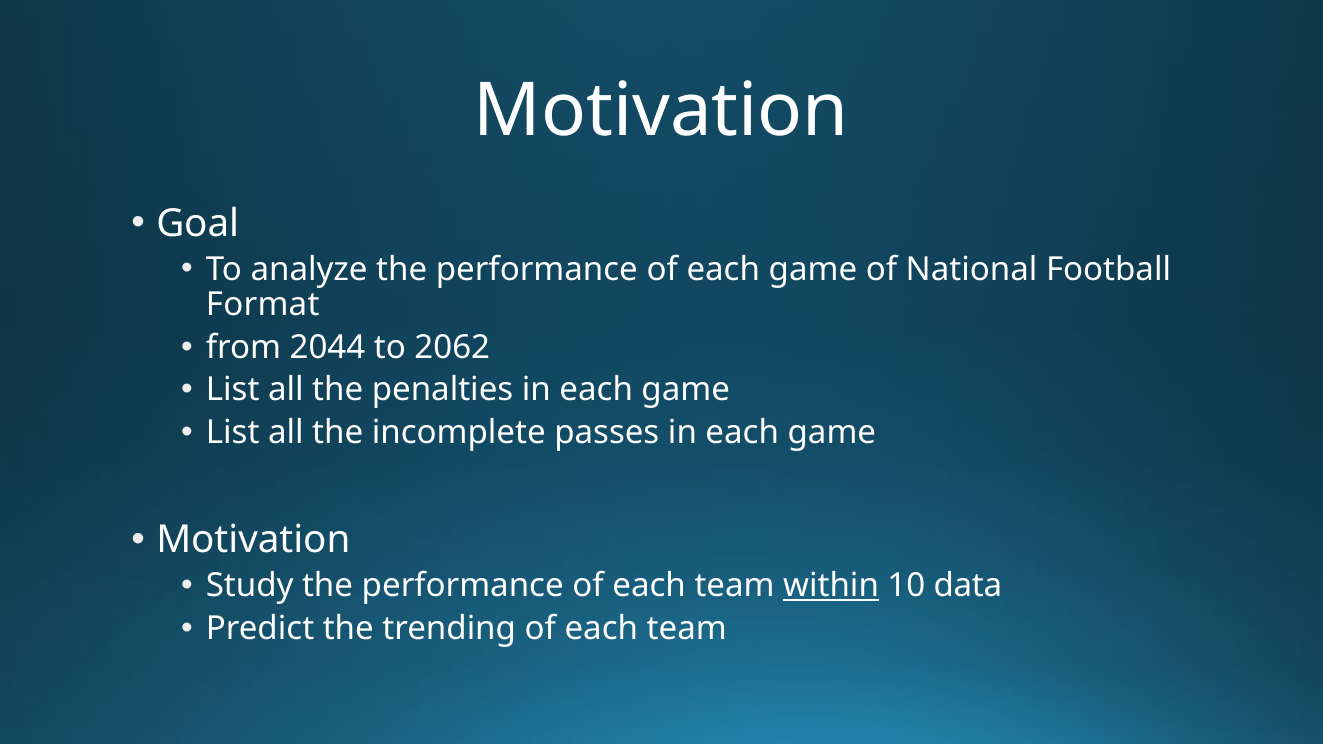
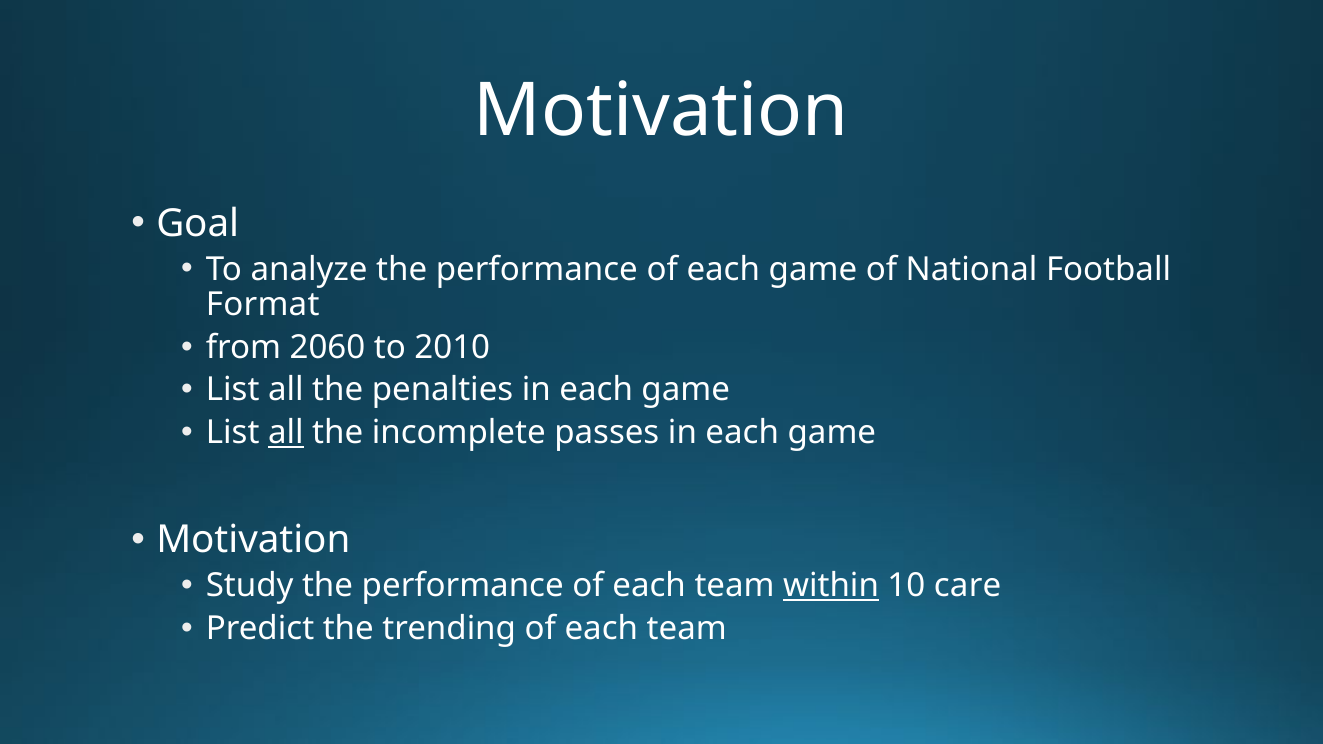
2044: 2044 -> 2060
2062: 2062 -> 2010
all at (286, 433) underline: none -> present
data: data -> care
